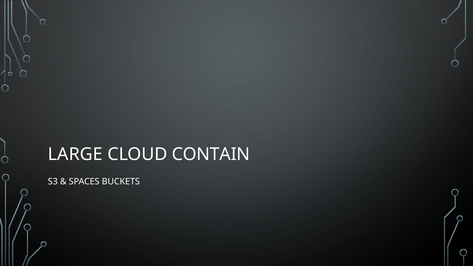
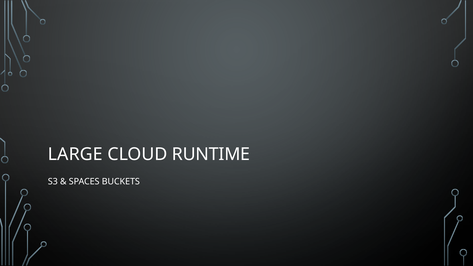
CONTAIN: CONTAIN -> RUNTIME
